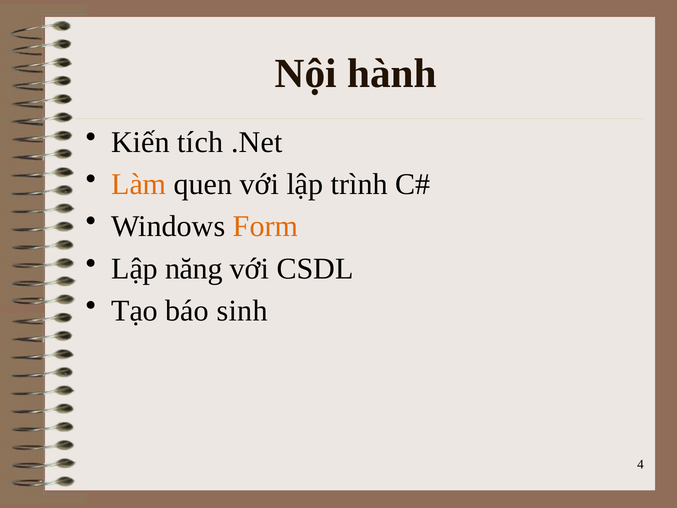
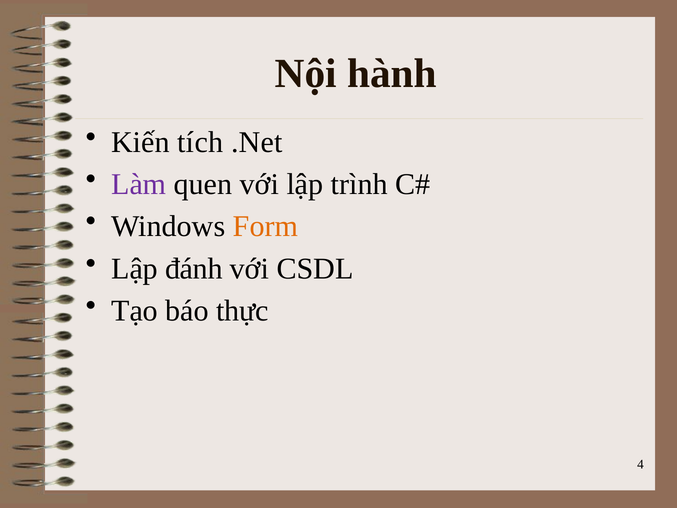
Làm colour: orange -> purple
năng: năng -> đánh
sinh: sinh -> thực
